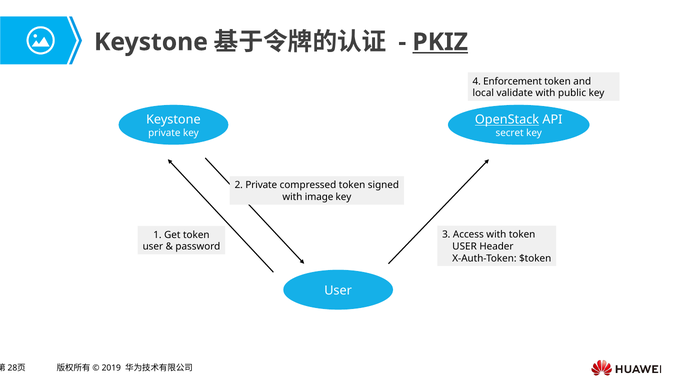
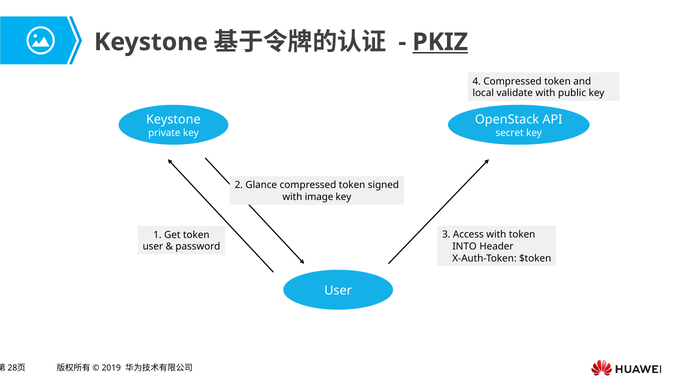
4 Enforcement: Enforcement -> Compressed
OpenStack underline: present -> none
2 Private: Private -> Glance
USER at (465, 247): USER -> INTO
